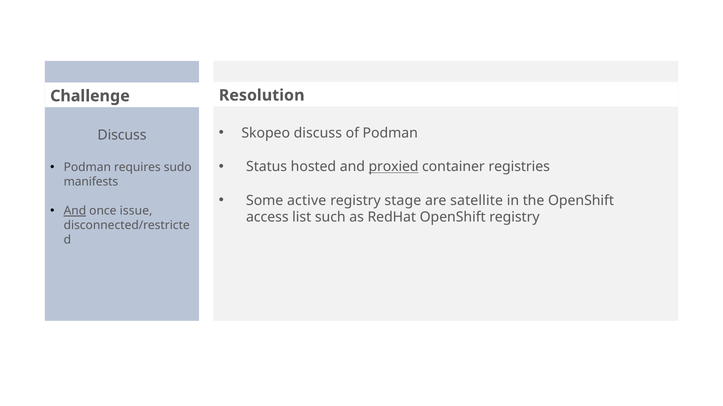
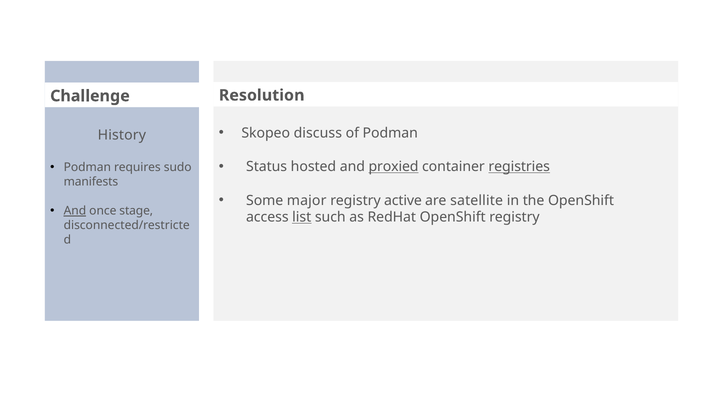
Discuss at (122, 135): Discuss -> History
registries underline: none -> present
active: active -> major
stage: stage -> active
issue: issue -> stage
list underline: none -> present
